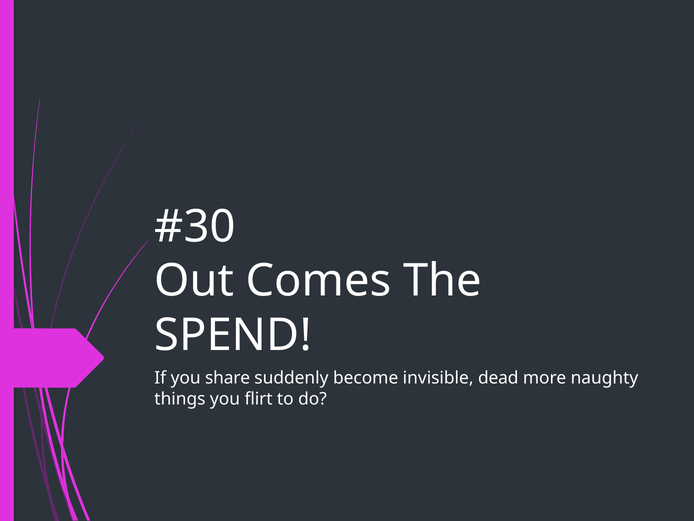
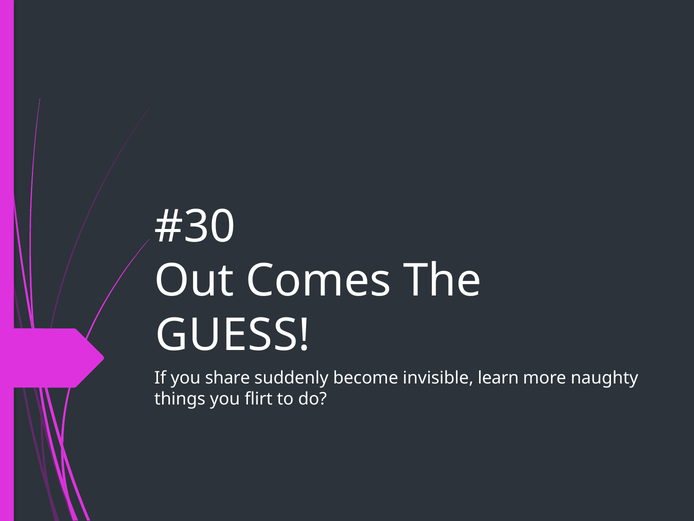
SPEND: SPEND -> GUESS
dead: dead -> learn
